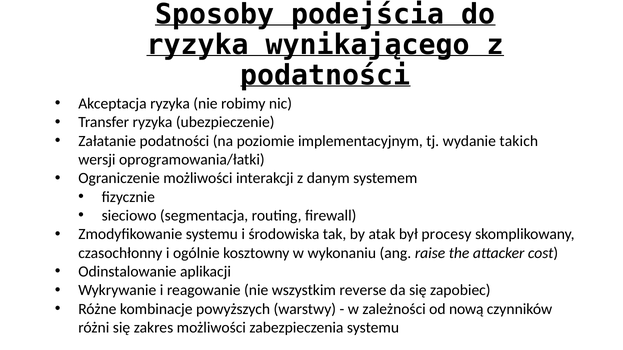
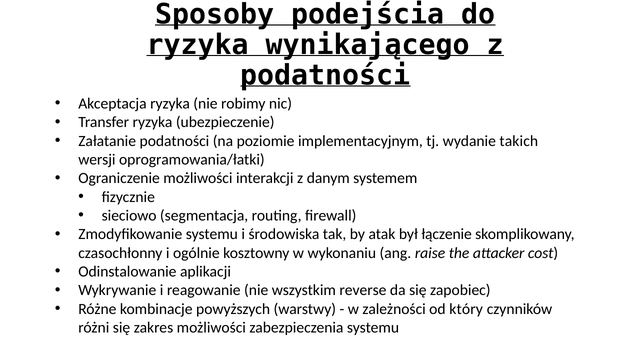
procesy: procesy -> łączenie
nową: nową -> który
